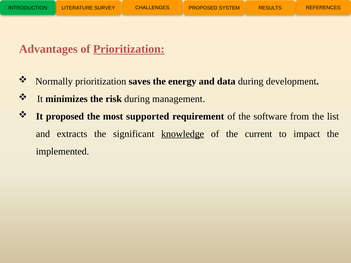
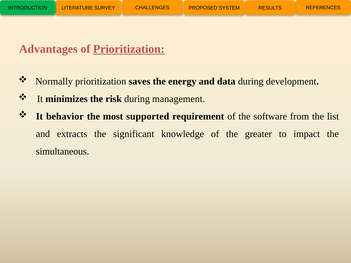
It proposed: proposed -> behavior
knowledge underline: present -> none
current: current -> greater
implemented: implemented -> simultaneous
